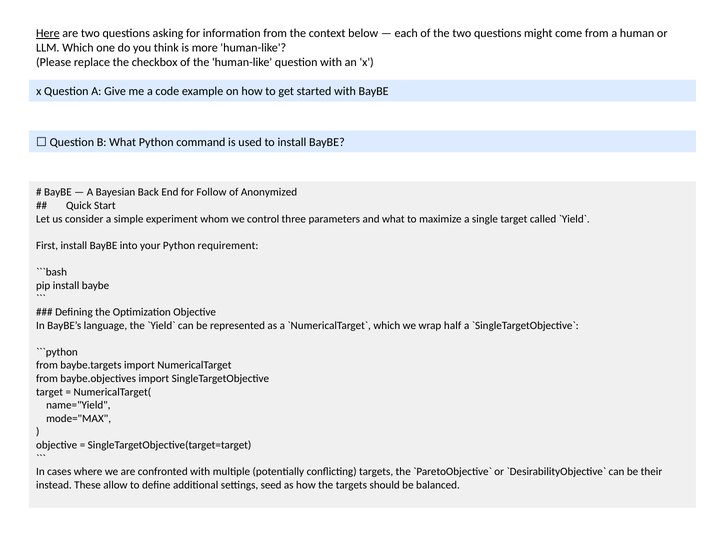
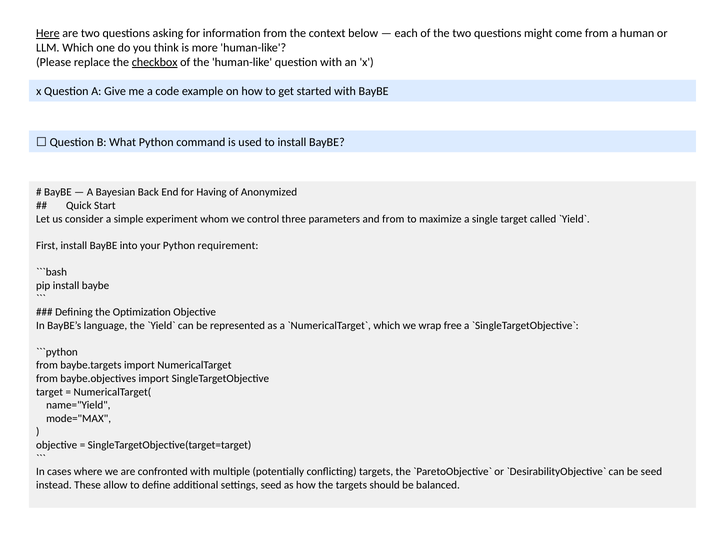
checkbox underline: none -> present
Follow: Follow -> Having
and what: what -> from
half: half -> free
be their: their -> seed
